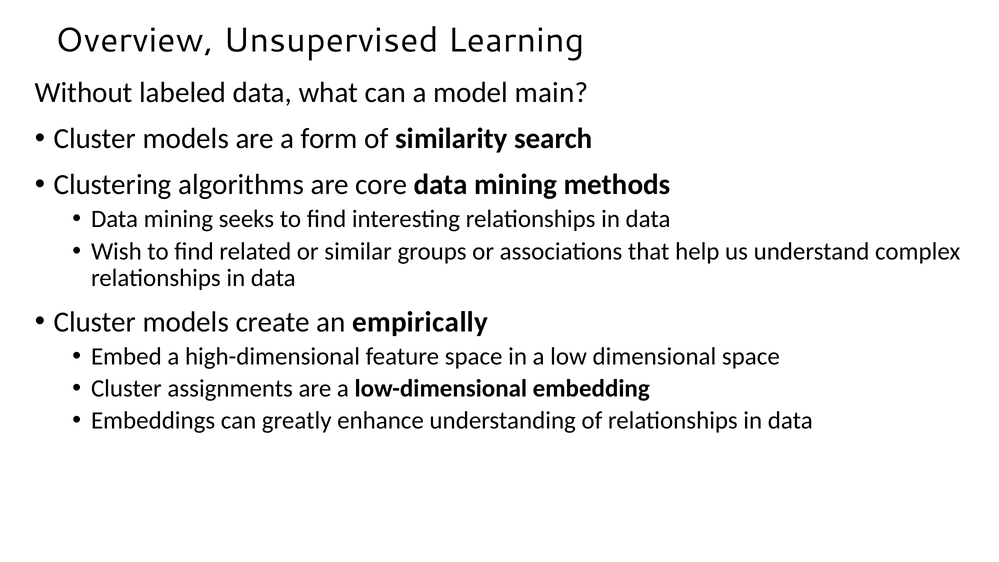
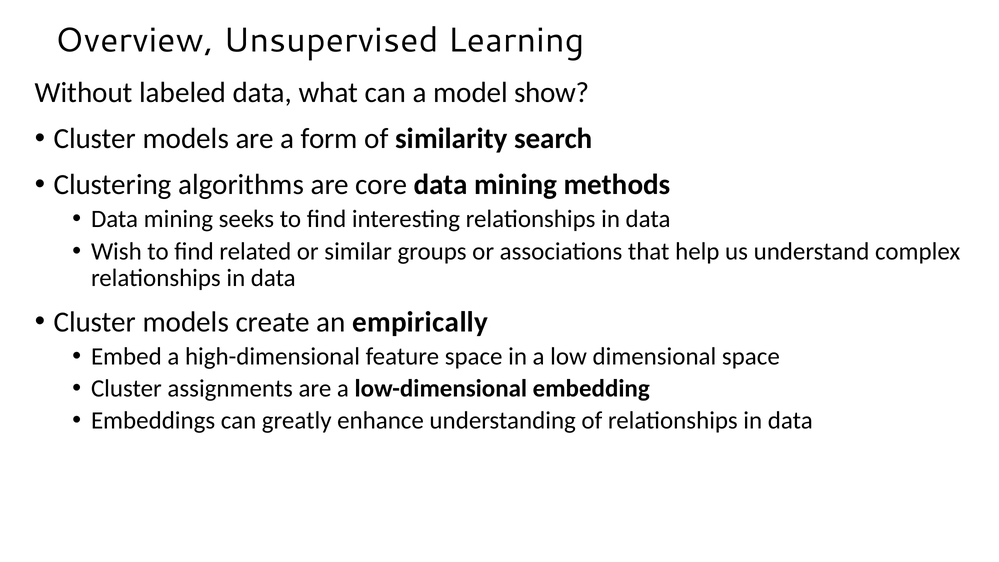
main: main -> show
